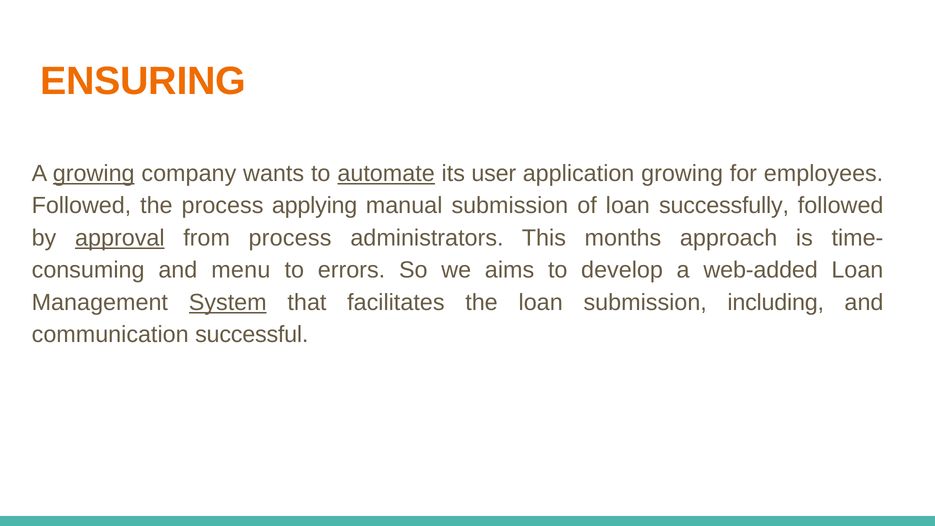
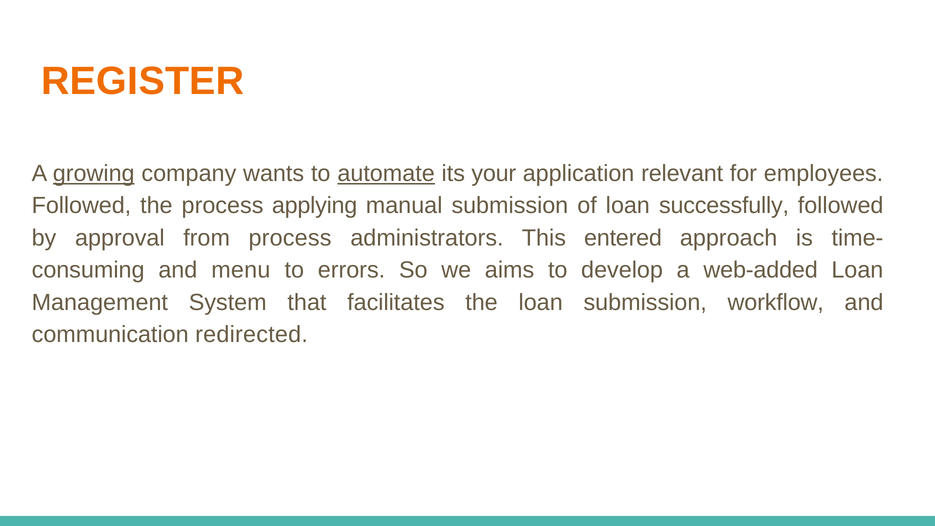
ENSURING: ENSURING -> REGISTER
user: user -> your
application growing: growing -> relevant
approval underline: present -> none
months: months -> entered
System underline: present -> none
including: including -> workflow
successful: successful -> redirected
